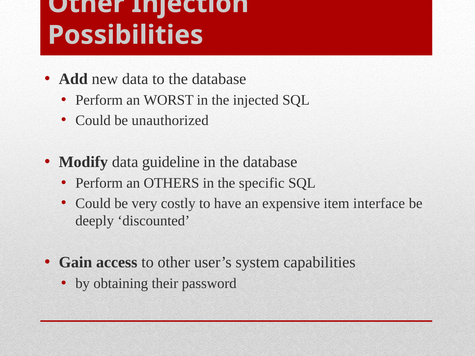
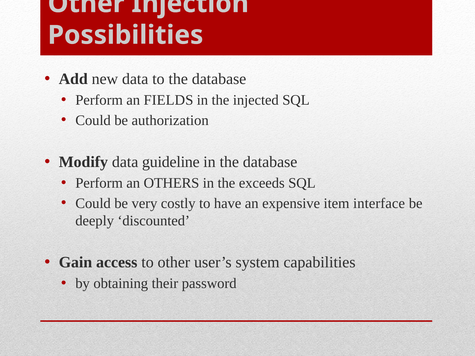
WORST: WORST -> FIELDS
unauthorized: unauthorized -> authorization
specific: specific -> exceeds
